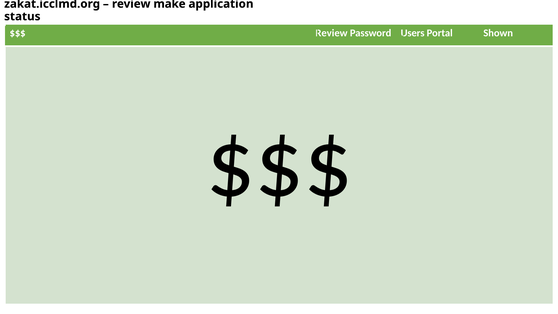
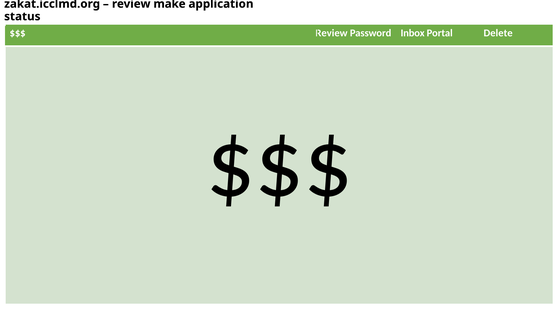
Users: Users -> Inbox
Shown: Shown -> Delete
